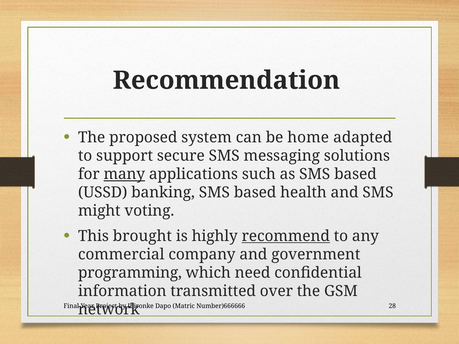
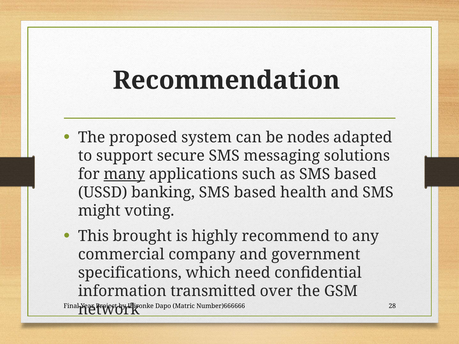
home: home -> nodes
recommend underline: present -> none
programming: programming -> specifications
